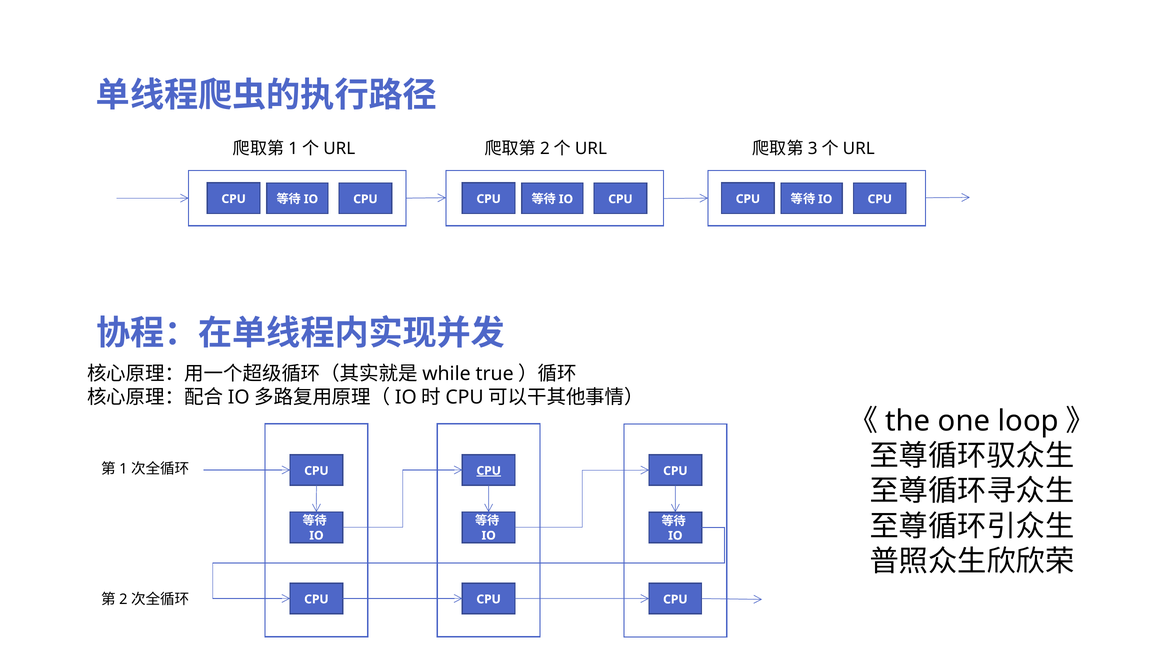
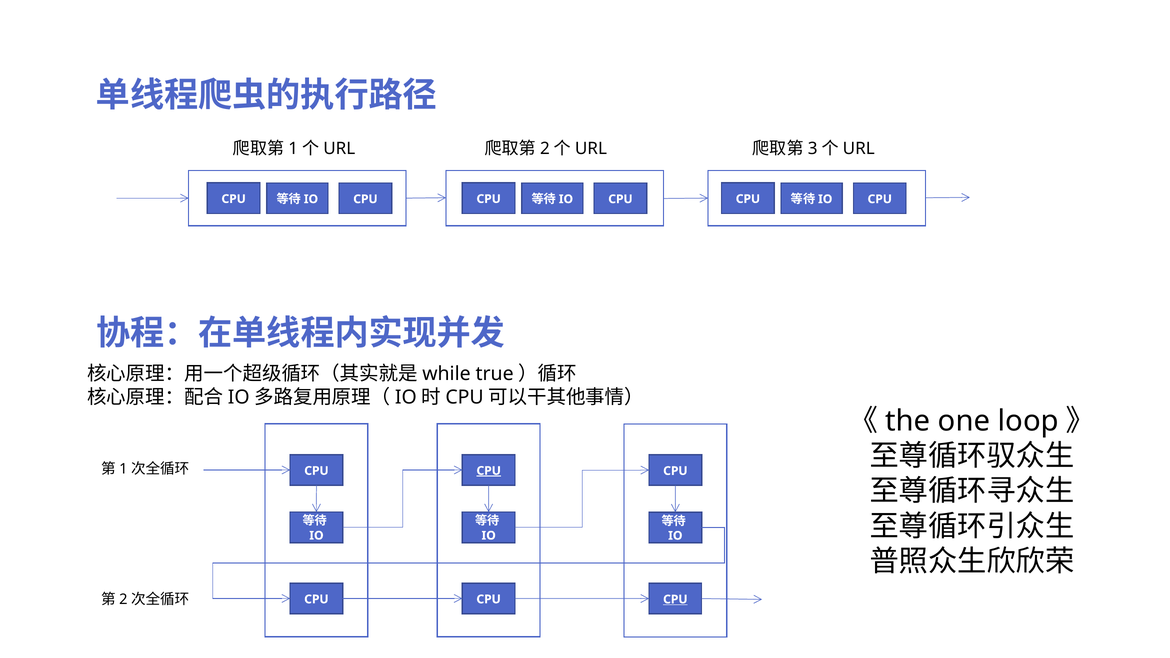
CPU at (675, 600) underline: none -> present
